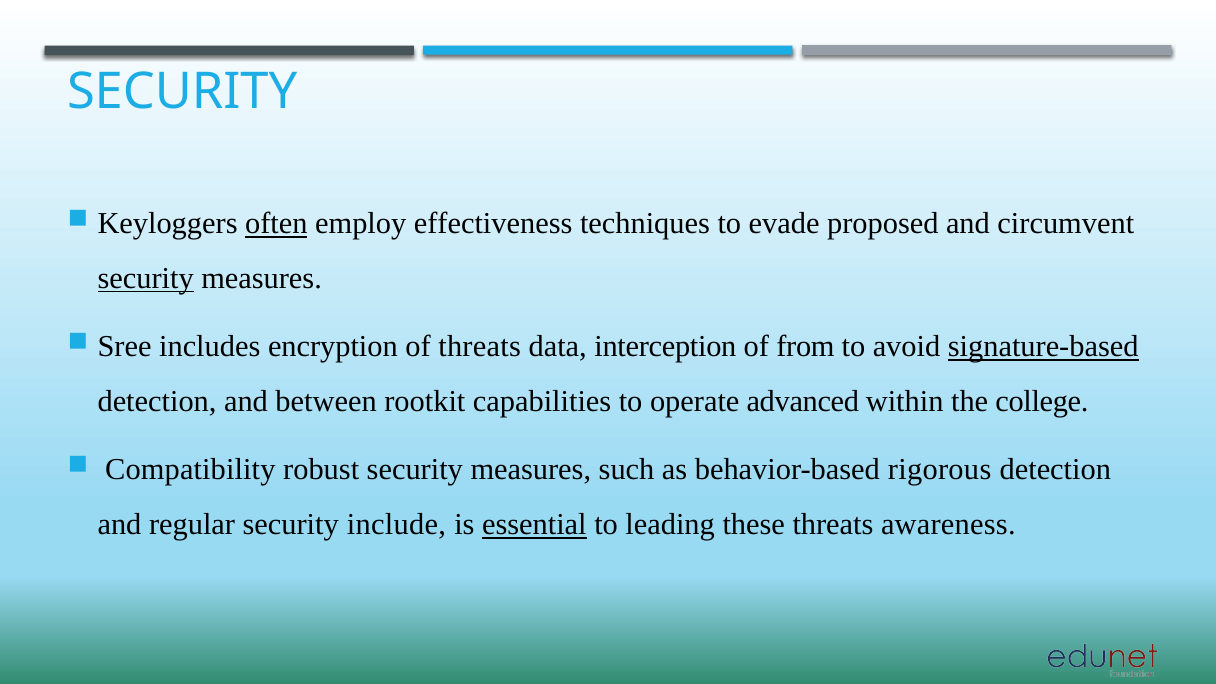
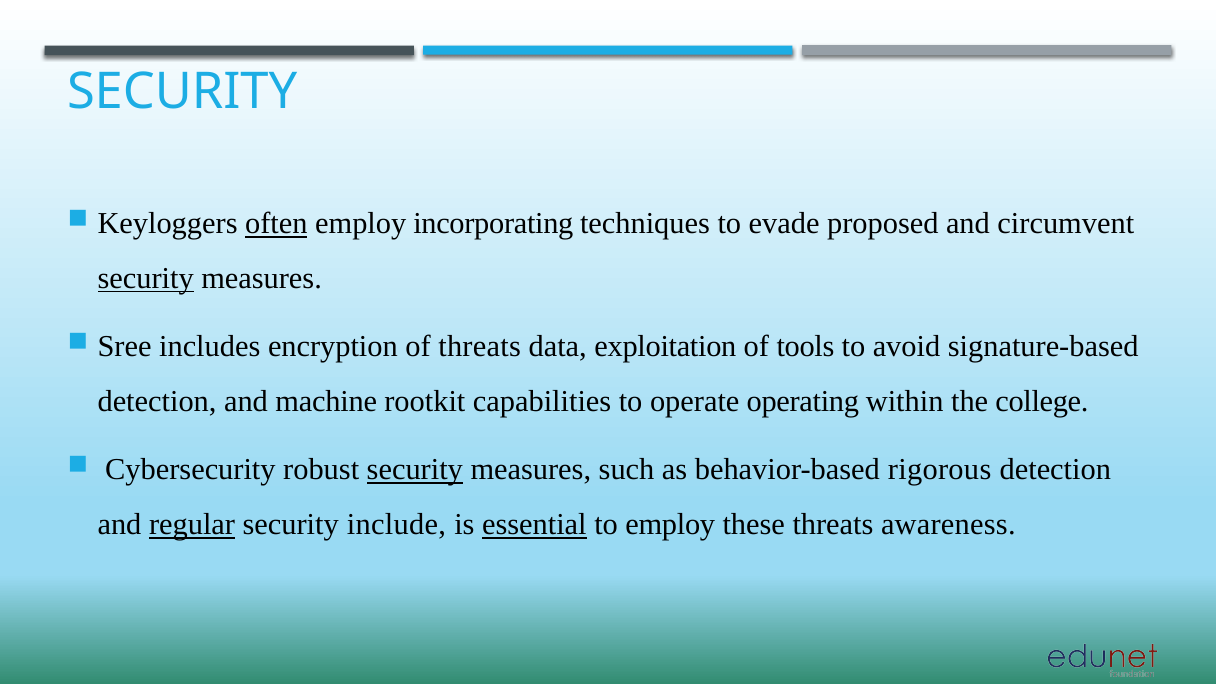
effectiveness: effectiveness -> incorporating
interception: interception -> exploitation
from: from -> tools
signature-based underline: present -> none
between: between -> machine
advanced: advanced -> operating
Compatibility: Compatibility -> Cybersecurity
security at (415, 470) underline: none -> present
regular underline: none -> present
to leading: leading -> employ
